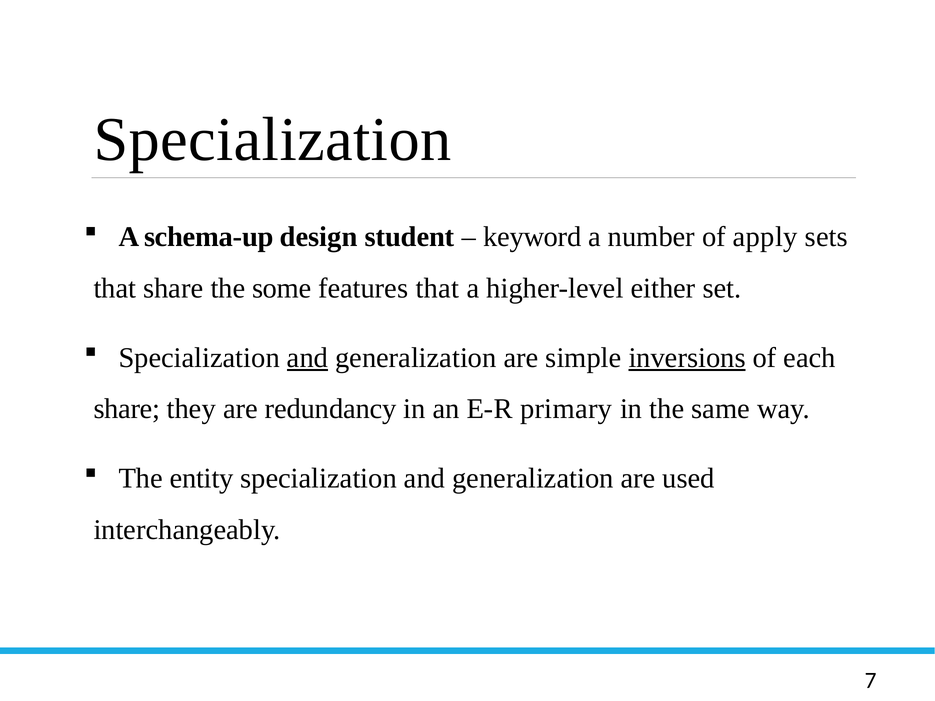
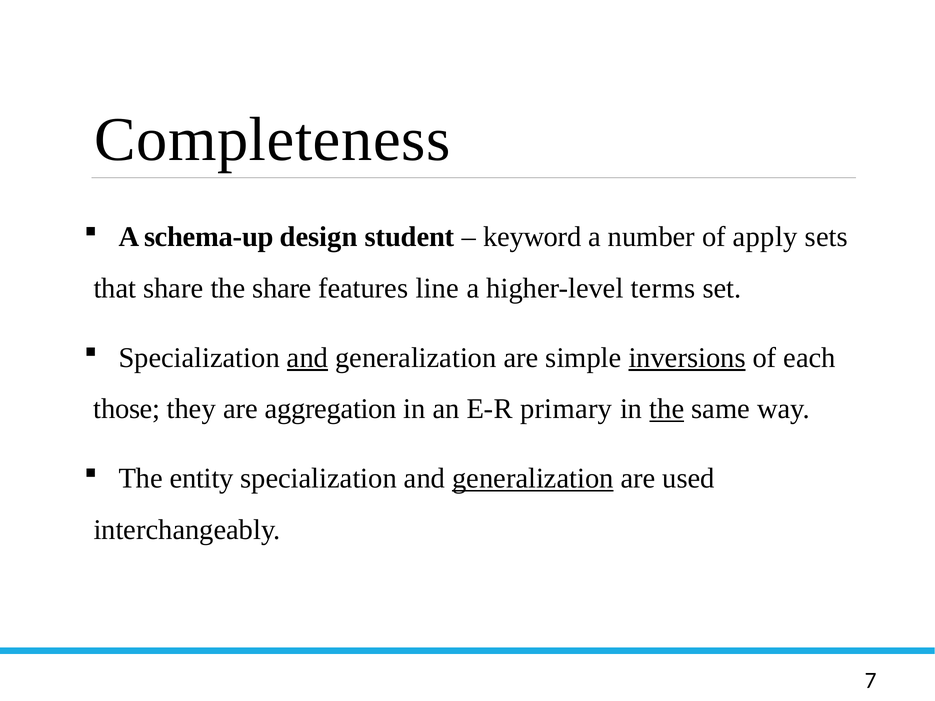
Specialization at (272, 140): Specialization -> Completeness
the some: some -> share
features that: that -> line
either: either -> terms
share at (127, 409): share -> those
redundancy: redundancy -> aggregation
the at (667, 409) underline: none -> present
generalization at (533, 479) underline: none -> present
